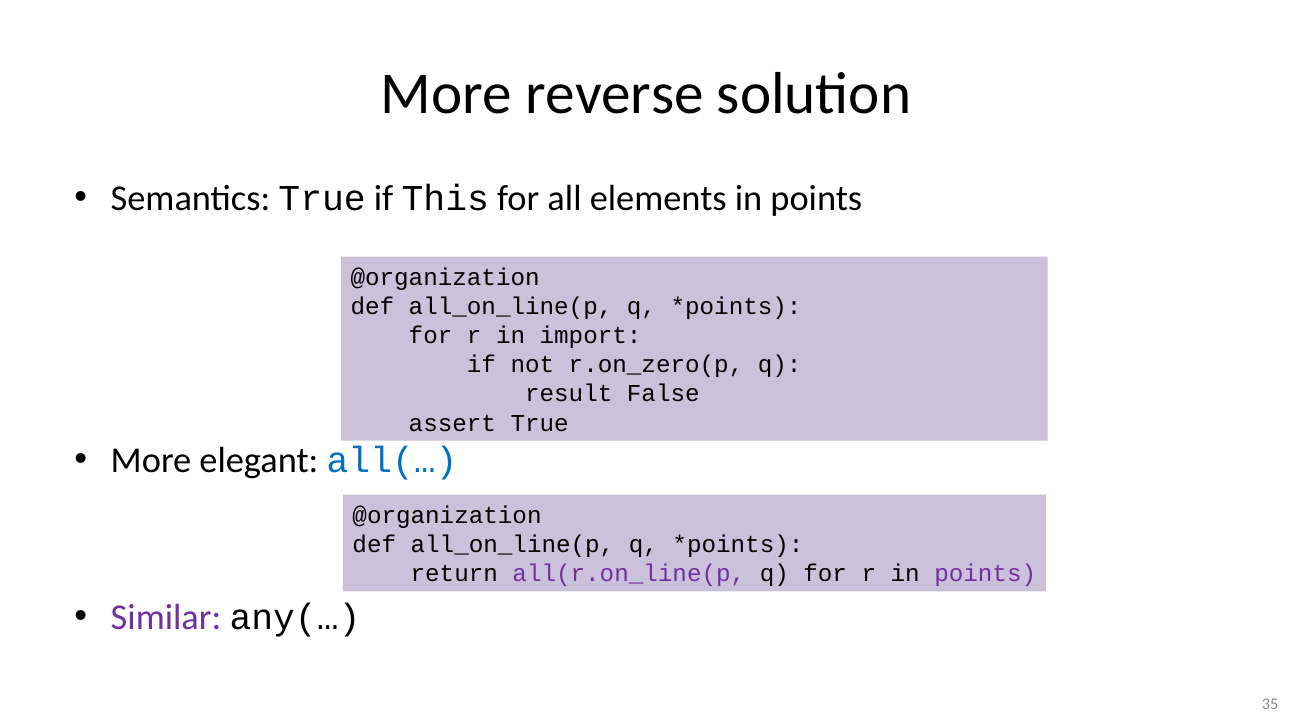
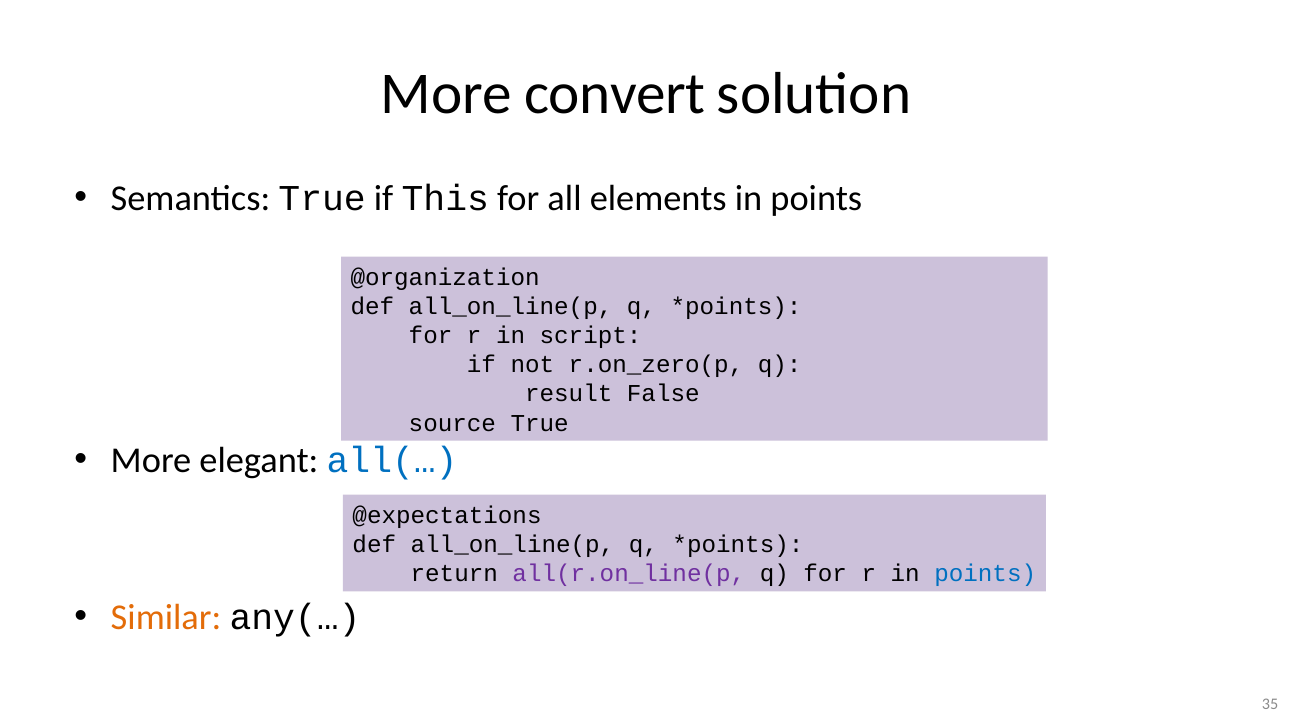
reverse: reverse -> convert
import: import -> script
assert: assert -> source
@organization at (447, 516): @organization -> @expectations
points at (985, 574) colour: purple -> blue
Similar colour: purple -> orange
